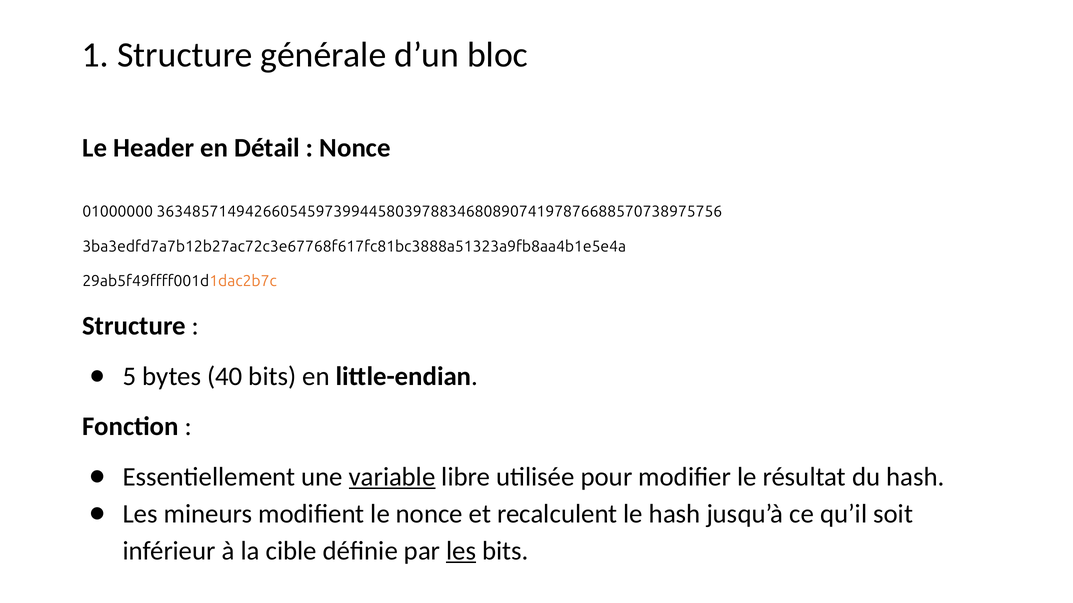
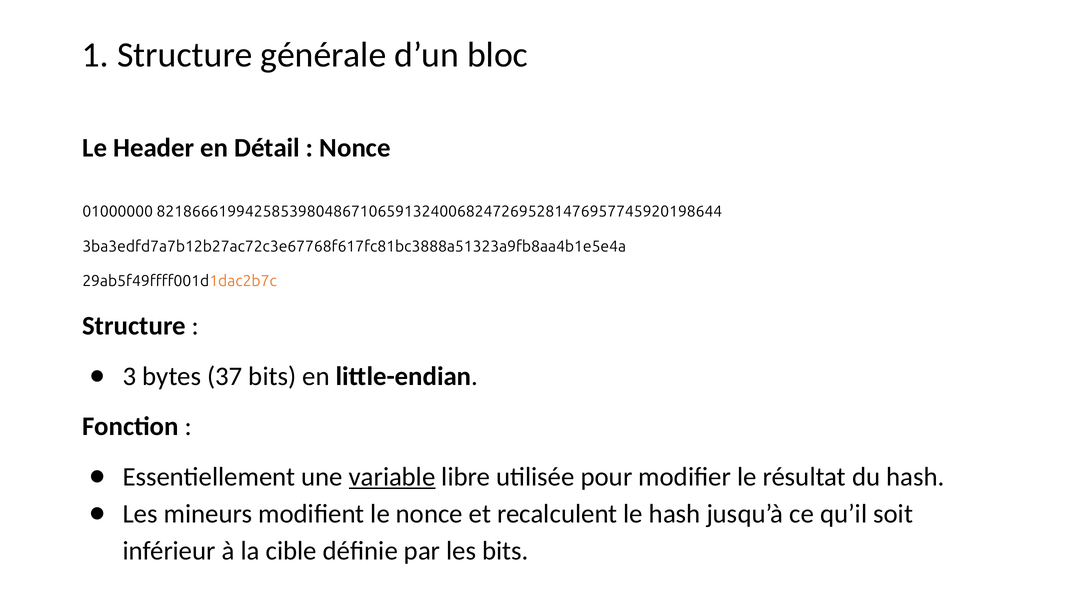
3634857149426605459739944580397883468089074197876688570738975756: 3634857149426605459739944580397883468089074197876688570738975756 -> 8218666199425853980486710659132400682472695281476957745920198644
5: 5 -> 3
40: 40 -> 37
les at (461, 551) underline: present -> none
